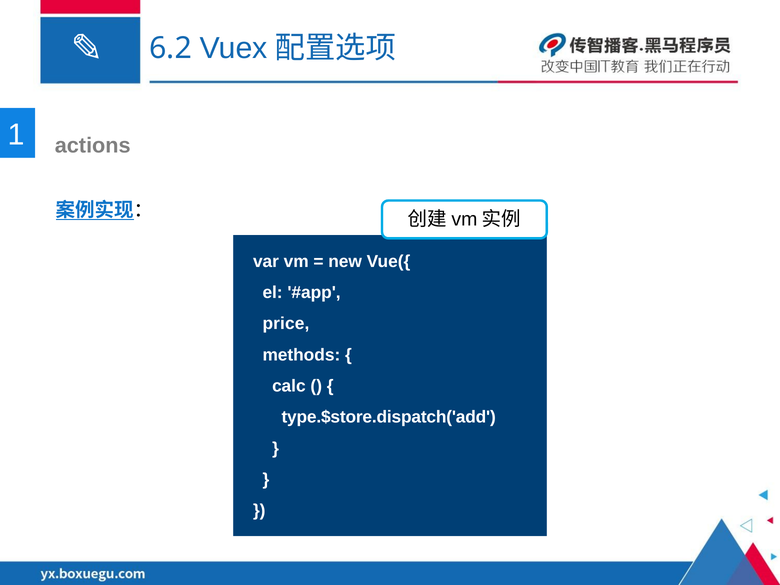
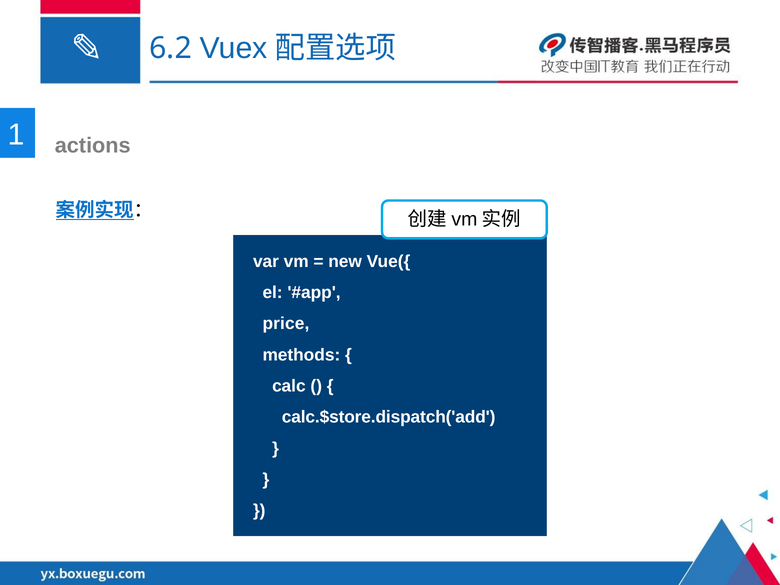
type.$store.dispatch('add: type.$store.dispatch('add -> calc.$store.dispatch('add
